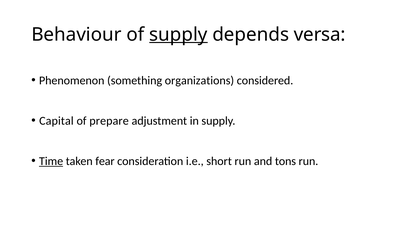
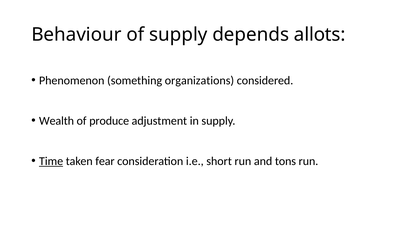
supply at (178, 35) underline: present -> none
versa: versa -> allots
Capital: Capital -> Wealth
prepare: prepare -> produce
